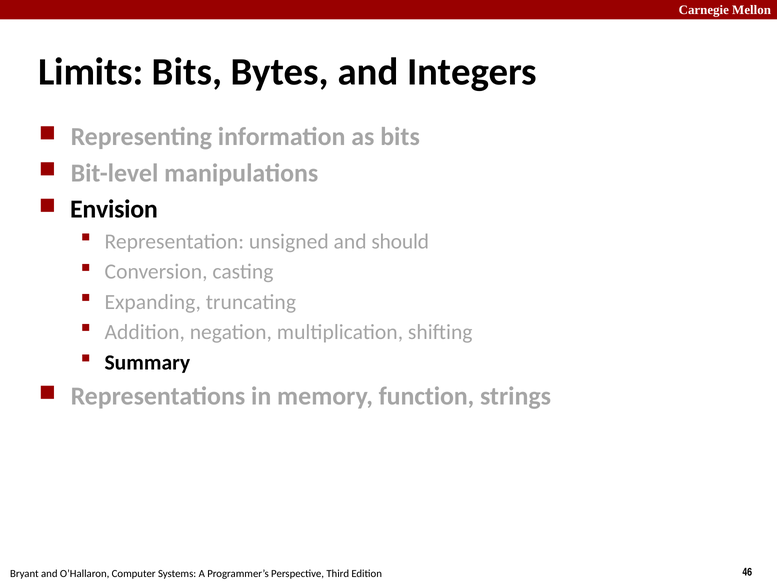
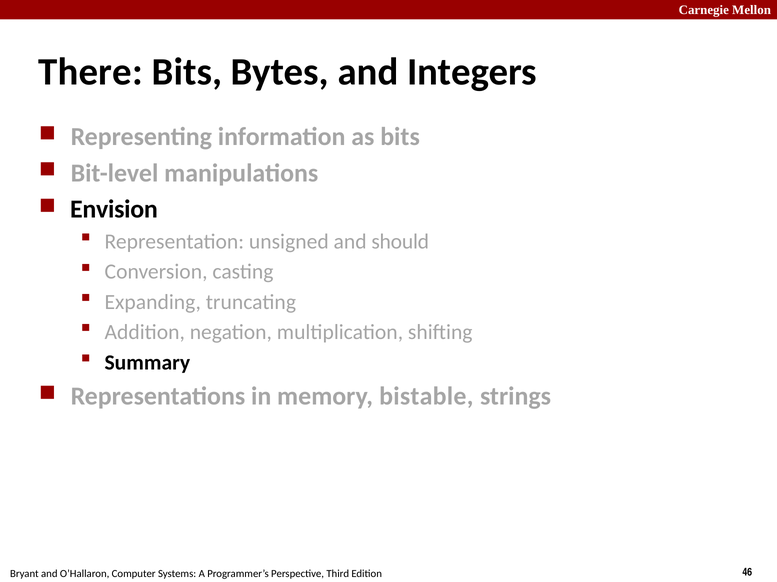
Limits: Limits -> There
function: function -> bistable
